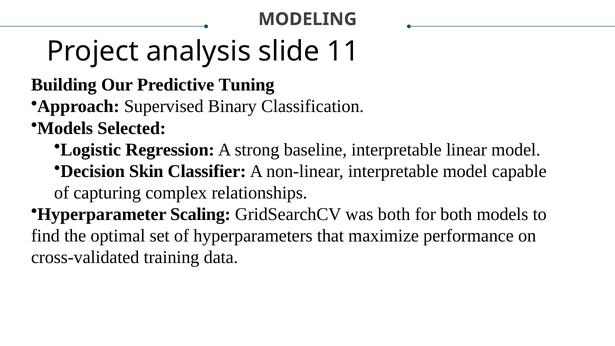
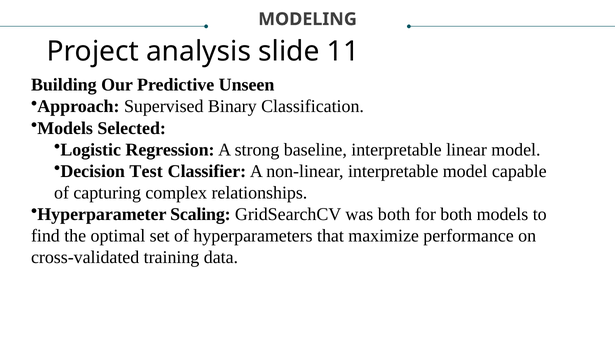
Tuning: Tuning -> Unseen
Skin: Skin -> Test
